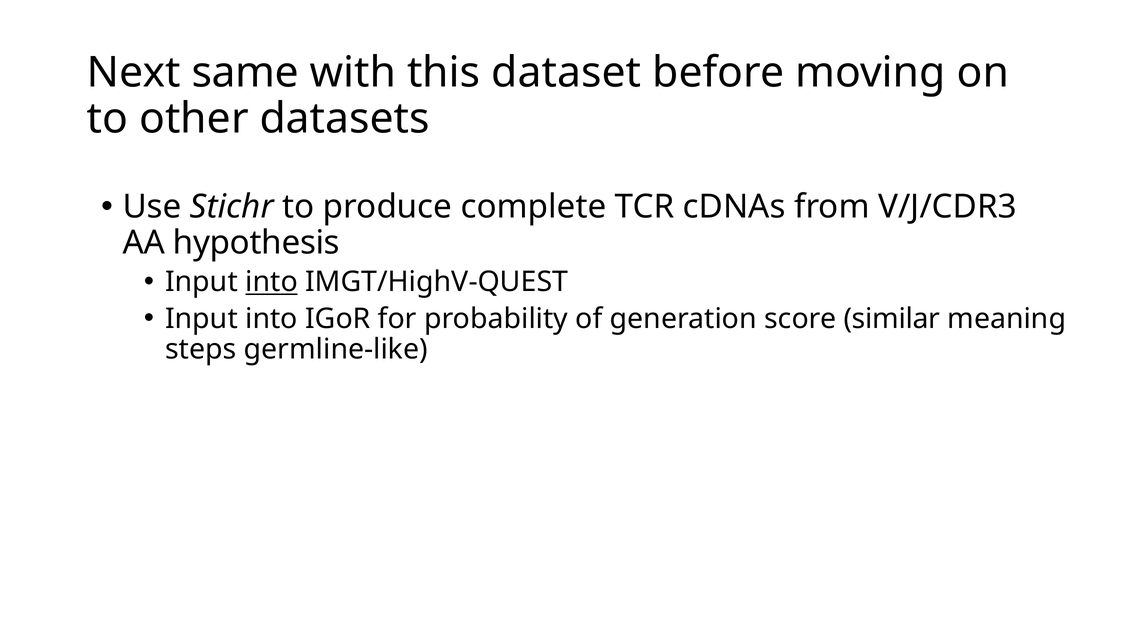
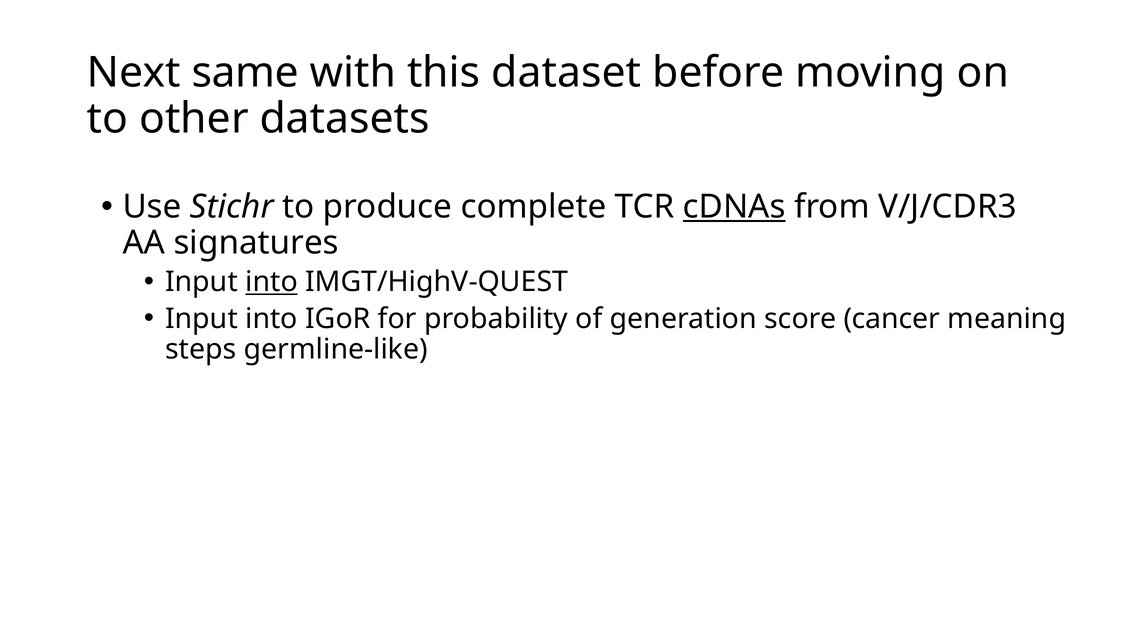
cDNAs underline: none -> present
hypothesis: hypothesis -> signatures
similar: similar -> cancer
